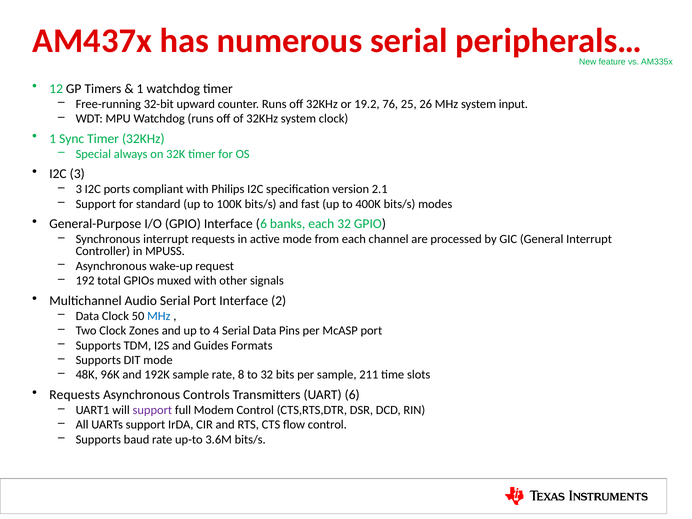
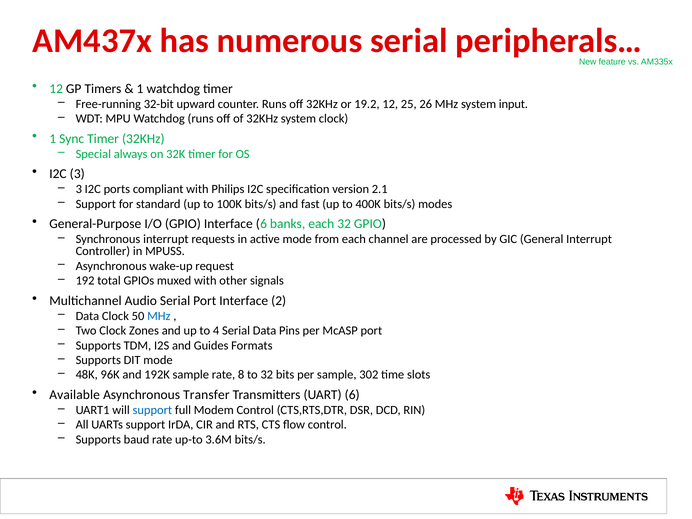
19.2 76: 76 -> 12
211: 211 -> 302
Requests at (75, 395): Requests -> Available
Controls: Controls -> Transfer
support at (152, 410) colour: purple -> blue
